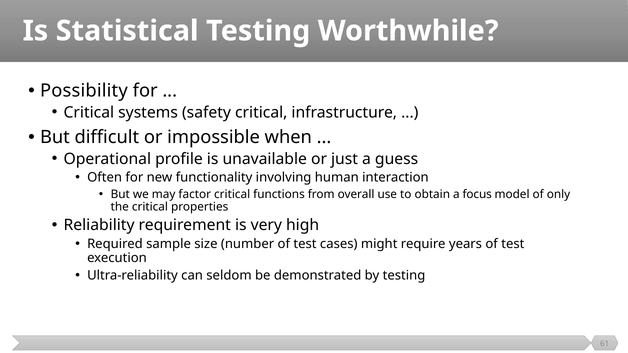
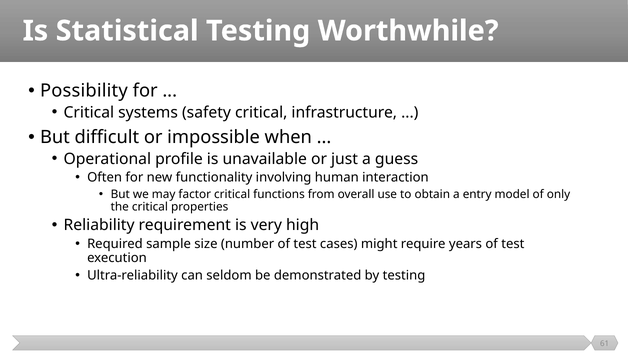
focus: focus -> entry
